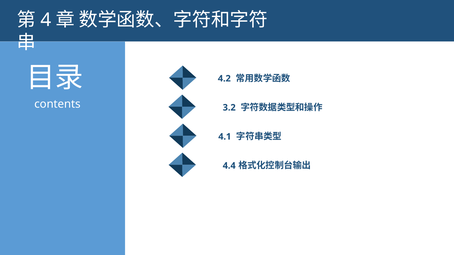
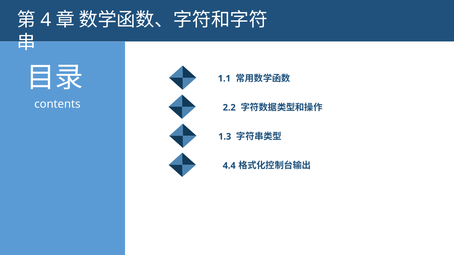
4.2: 4.2 -> 1.1
3.2: 3.2 -> 2.2
4.1: 4.1 -> 1.3
